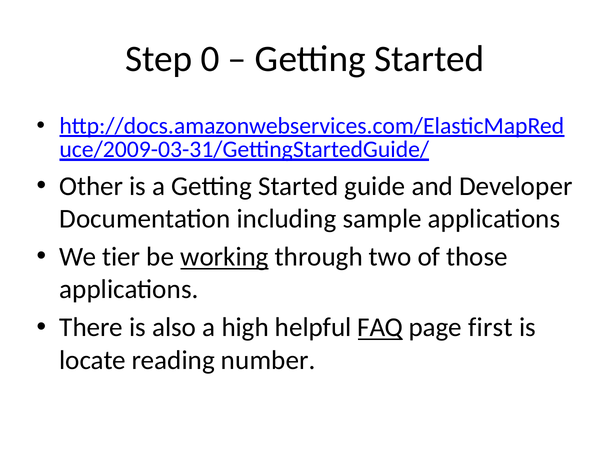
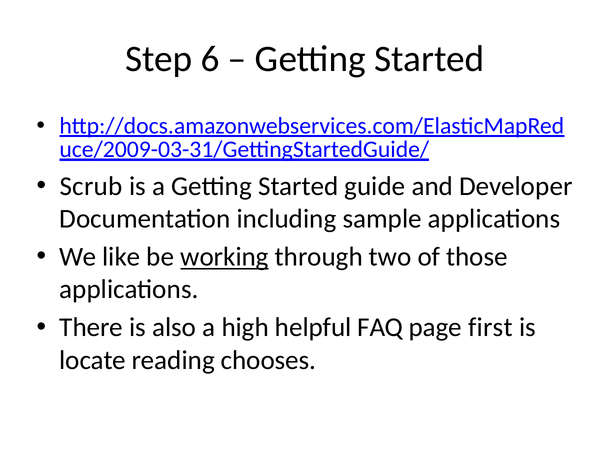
0: 0 -> 6
Other: Other -> Scrub
tier: tier -> like
FAQ underline: present -> none
number: number -> chooses
